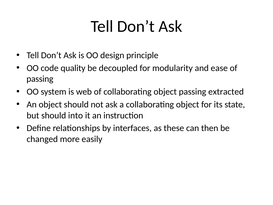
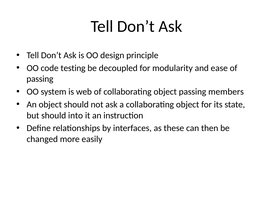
quality: quality -> testing
extracted: extracted -> members
